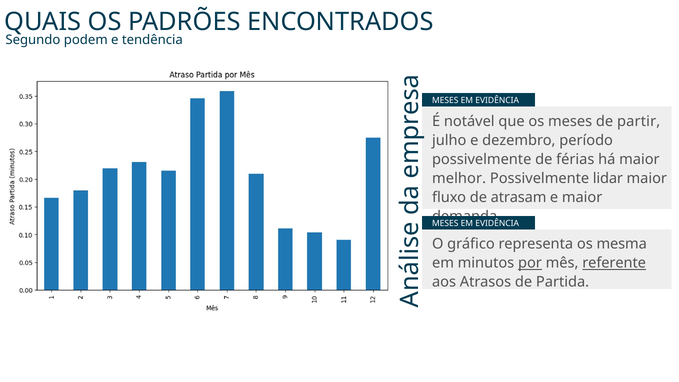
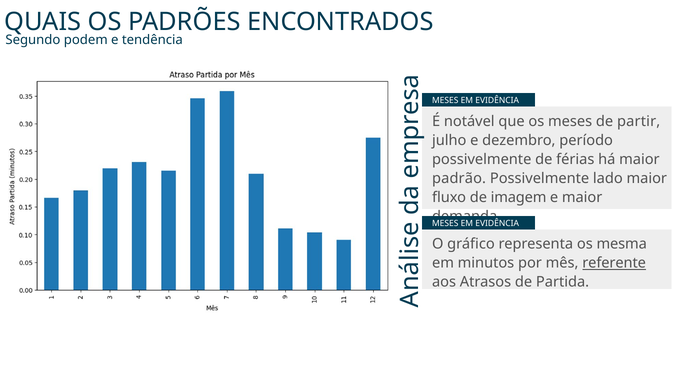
melhor: melhor -> padrão
lidar: lidar -> lado
atrasam: atrasam -> imagem
por underline: present -> none
